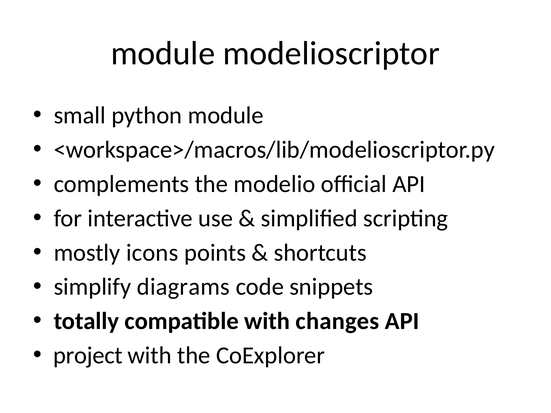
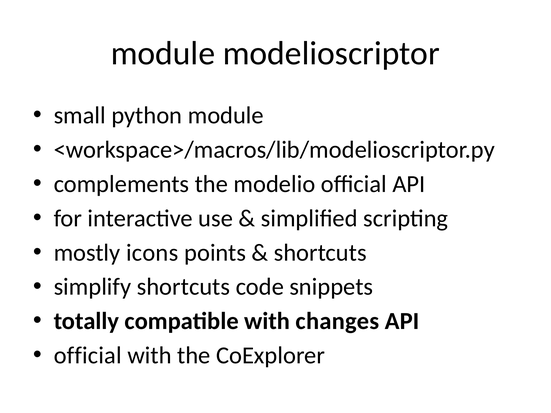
simplify diagrams: diagrams -> shortcuts
project at (88, 356): project -> official
